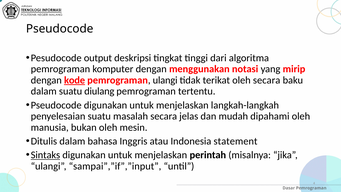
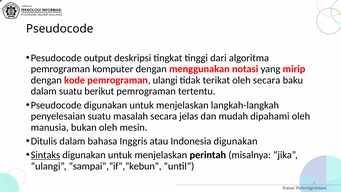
kode underline: present -> none
diulang: diulang -> berikut
Indonesia statement: statement -> digunakan
sampai”,”if”,”input: sampai”,”if”,”input -> sampai”,”if”,”kebun
